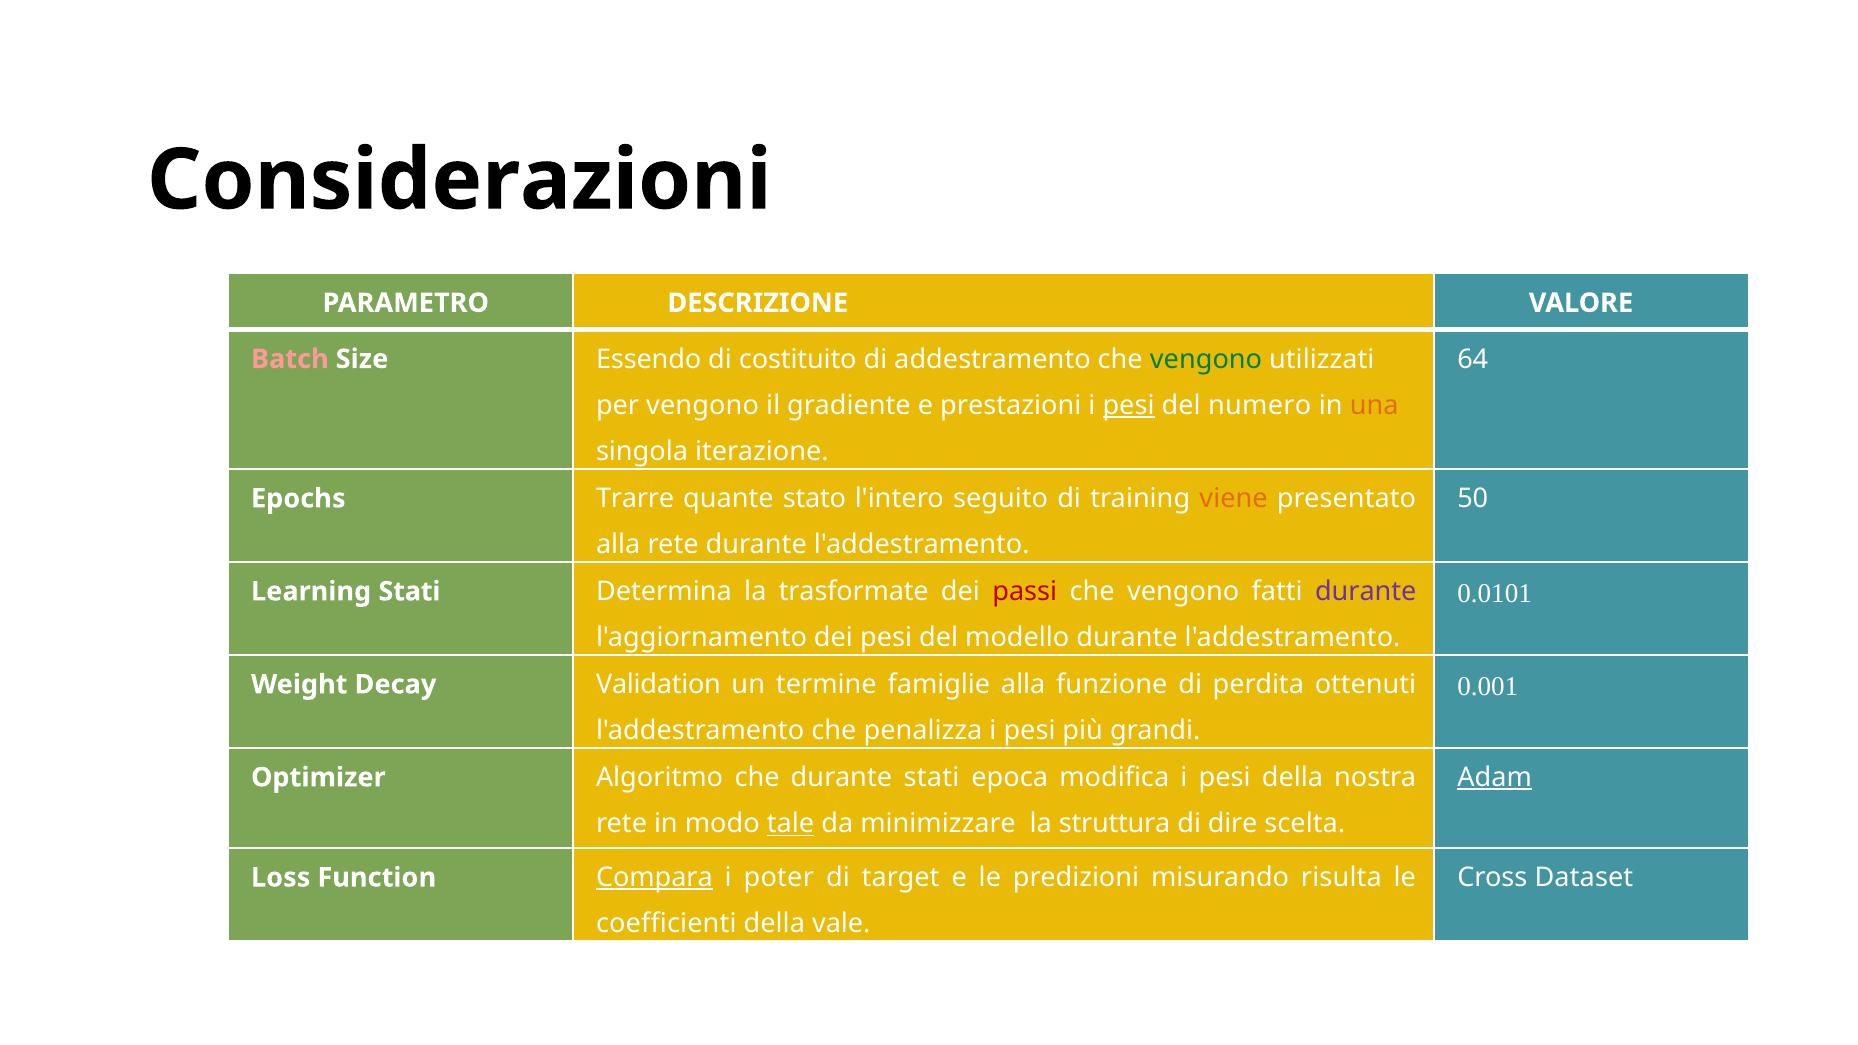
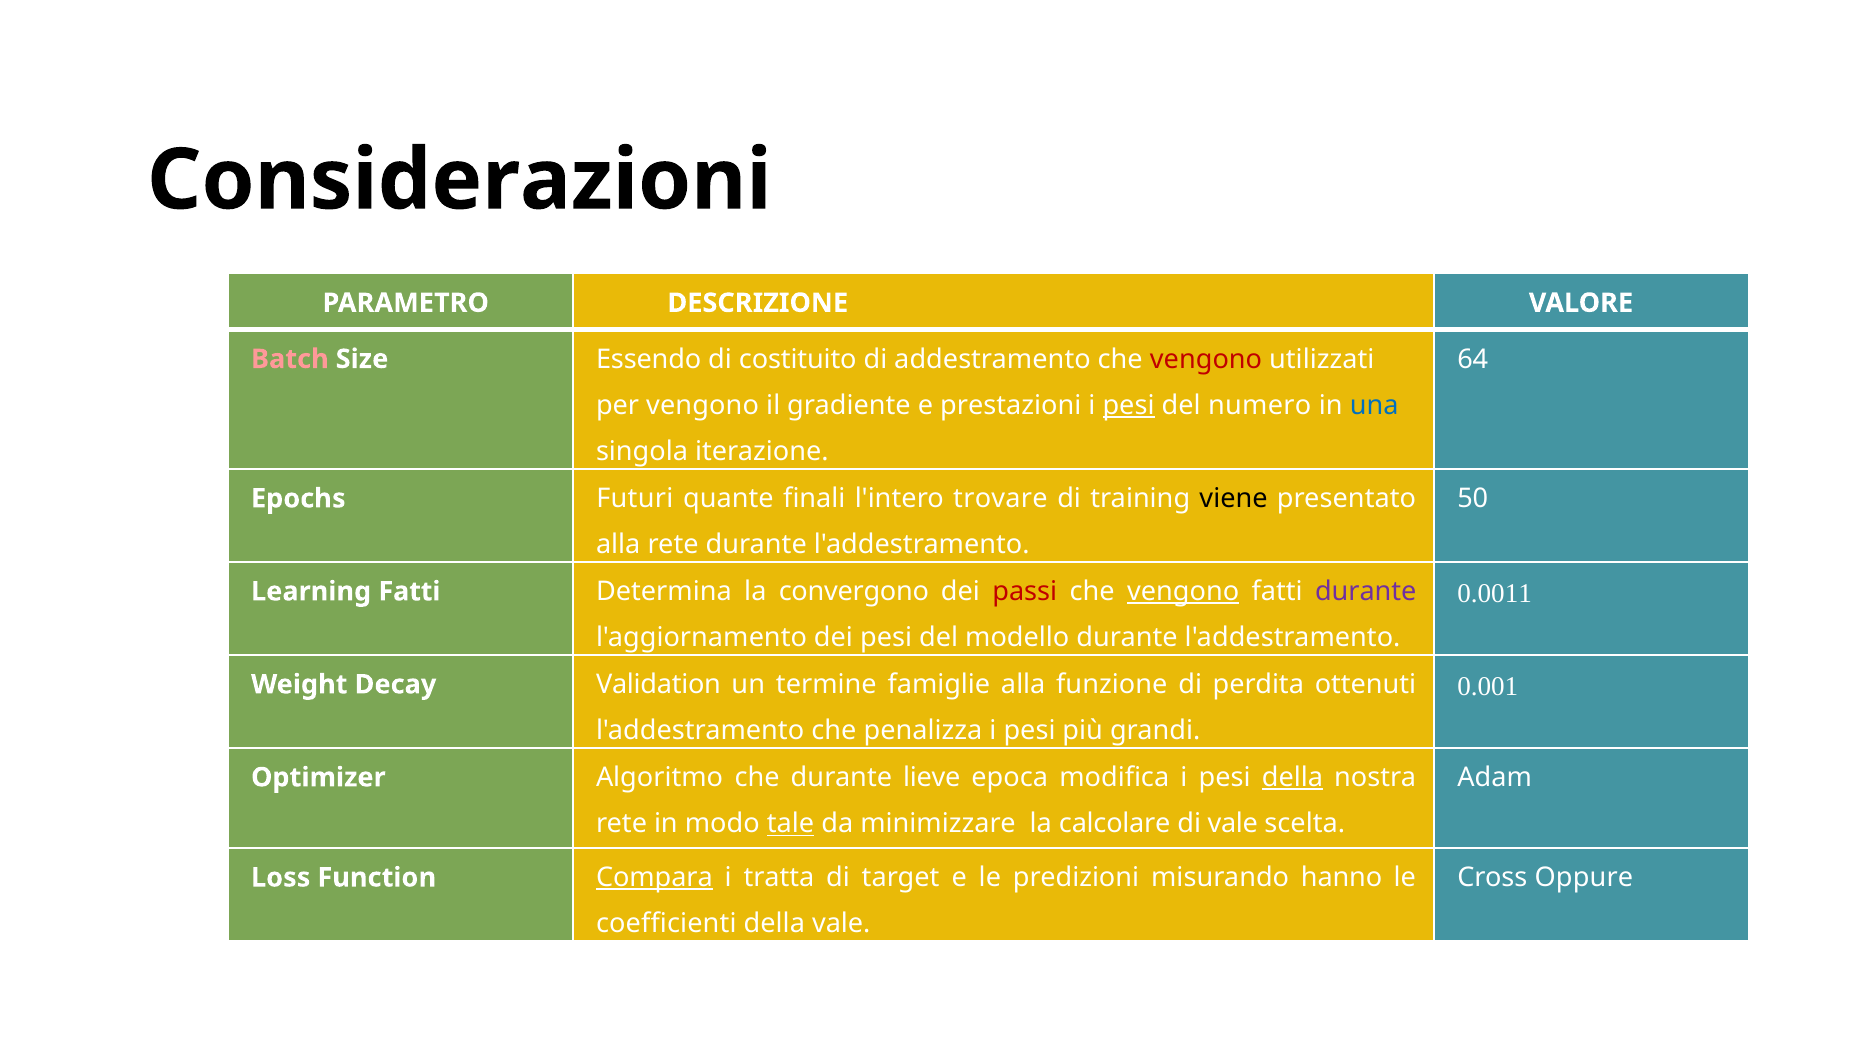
vengono at (1206, 359) colour: green -> red
una colour: orange -> blue
Trarre: Trarre -> Futuri
stato: stato -> finali
seguito: seguito -> trovare
viene colour: orange -> black
0.0101: 0.0101 -> 0.0011
Learning Stati: Stati -> Fatti
trasformate: trasformate -> convergono
vengono at (1183, 592) underline: none -> present
Adam underline: present -> none
durante stati: stati -> lieve
della at (1292, 778) underline: none -> present
struttura: struttura -> calcolare
di dire: dire -> vale
Dataset: Dataset -> Oppure
poter: poter -> tratta
risulta: risulta -> hanno
